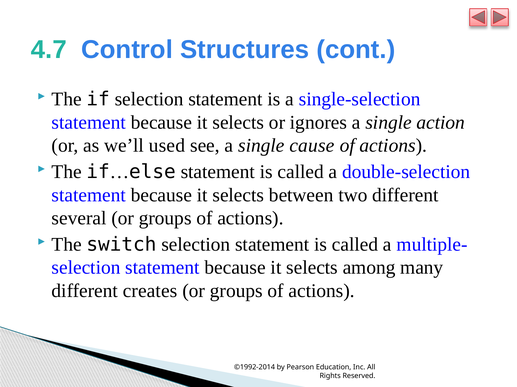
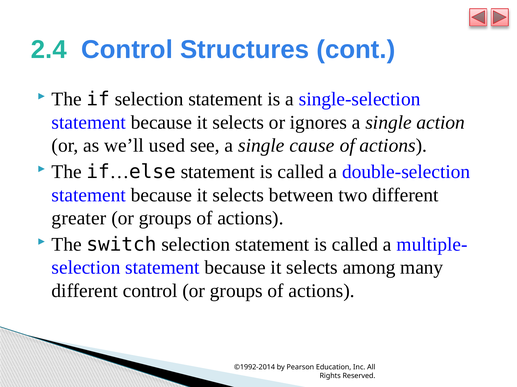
4.7: 4.7 -> 2.4
several: several -> greater
different creates: creates -> control
